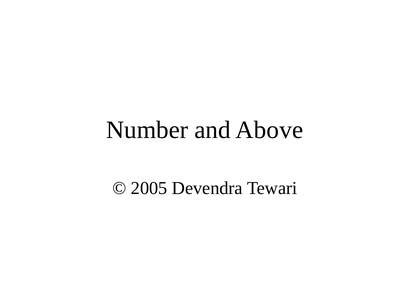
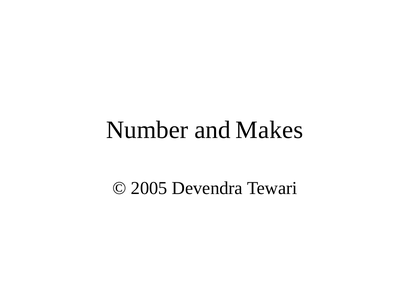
Above: Above -> Makes
